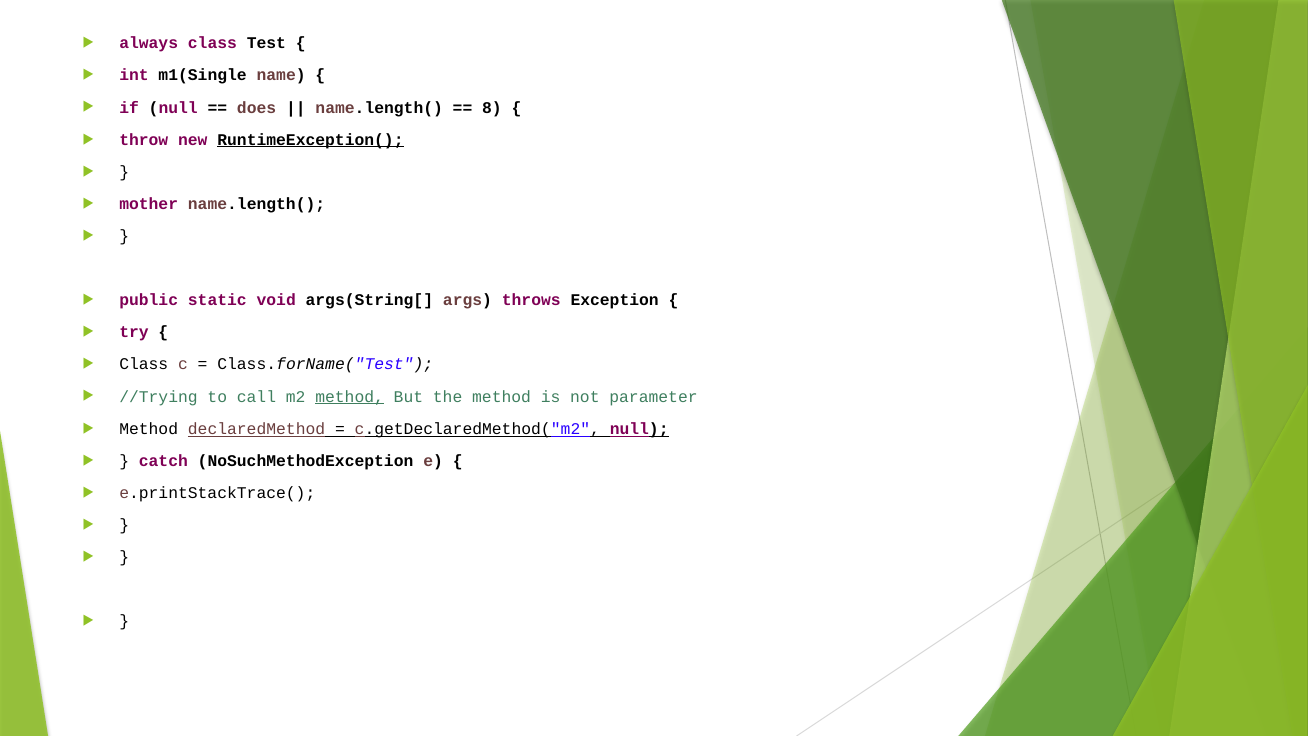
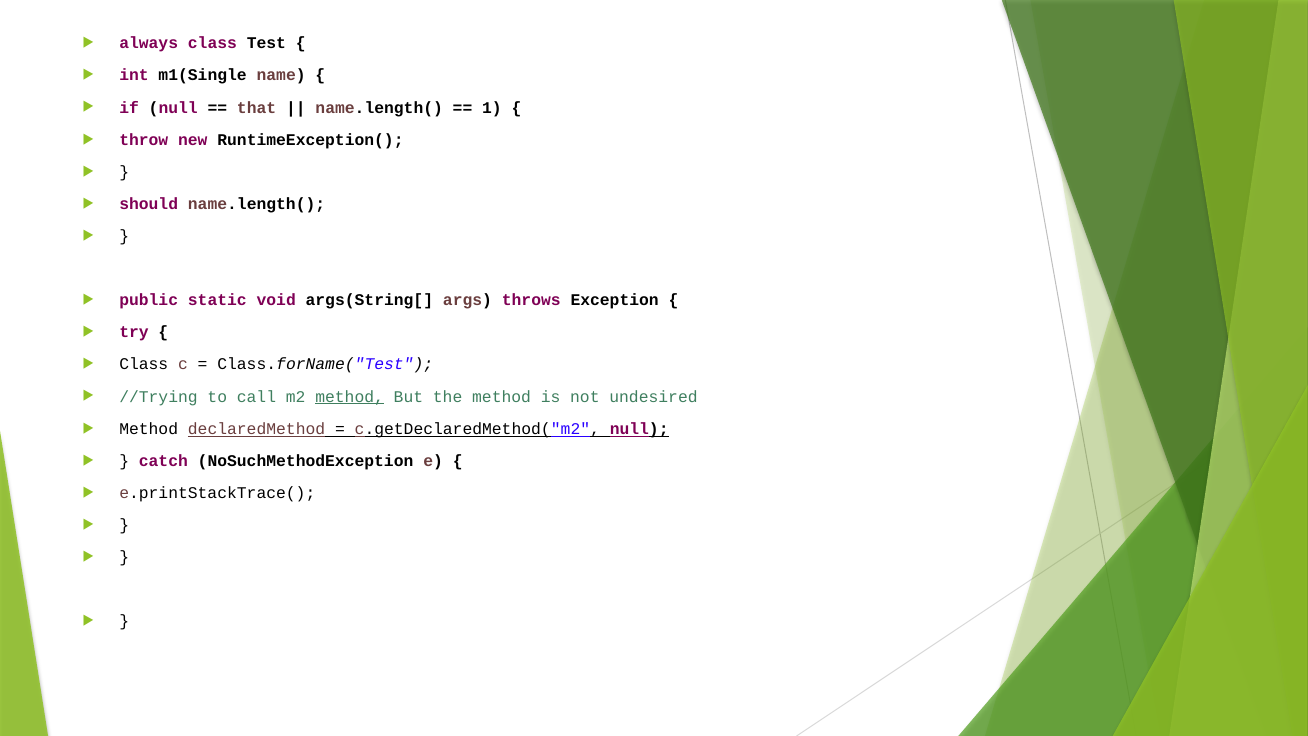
does: does -> that
8: 8 -> 1
RuntimeException( underline: present -> none
mother: mother -> should
parameter: parameter -> undesired
